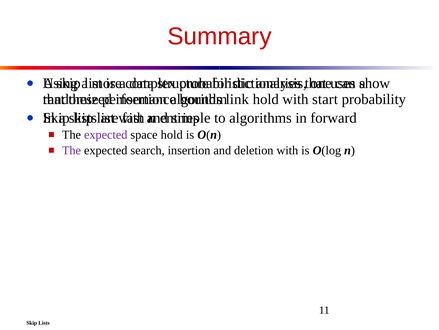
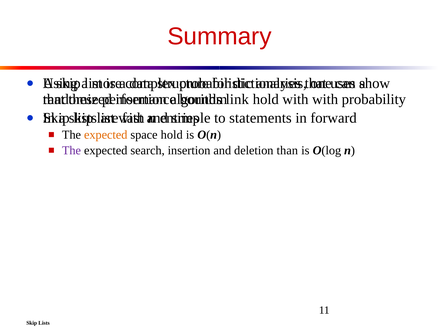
with start: start -> with
algorithms: algorithms -> statements
expected at (106, 135) colour: purple -> orange
deletion with: with -> than
